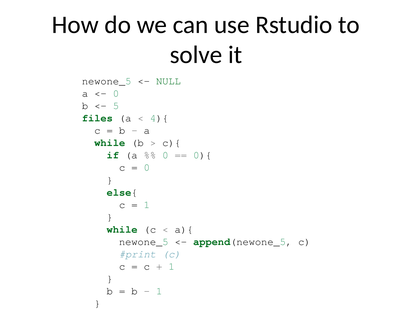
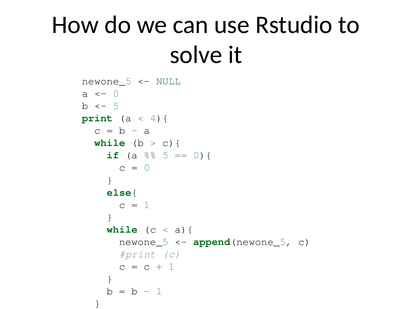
files at (97, 118): files -> print
0 at (165, 155): 0 -> 5
